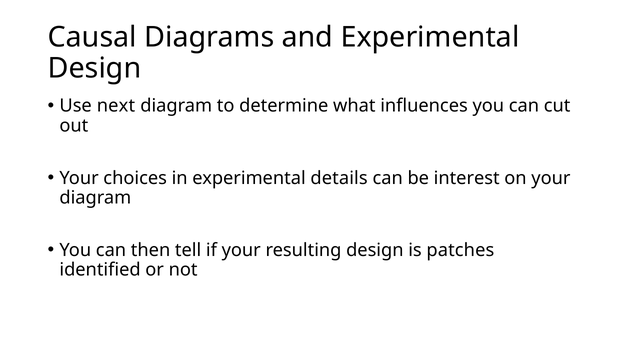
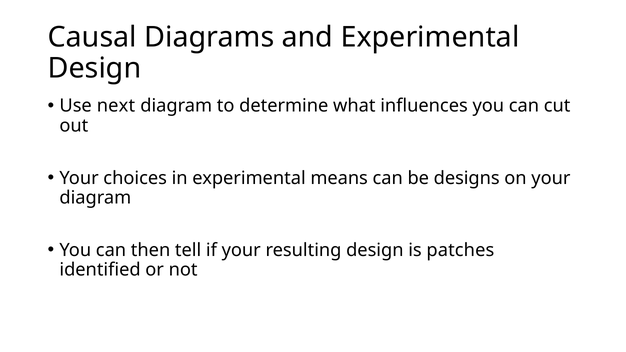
details: details -> means
interest: interest -> designs
